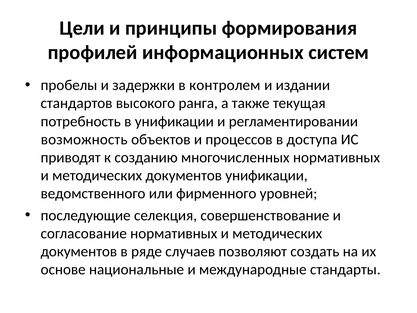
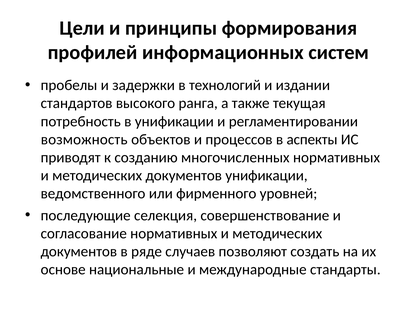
контролем: контролем -> технологий
доступа: доступа -> аспекты
